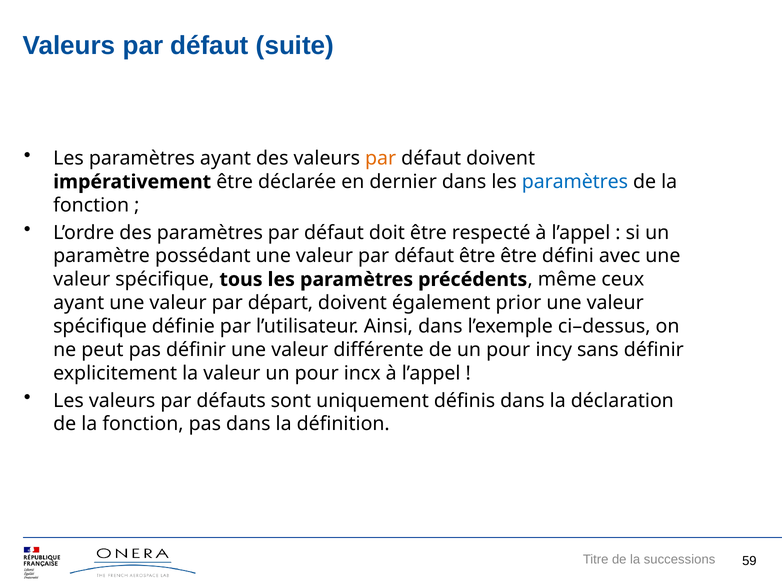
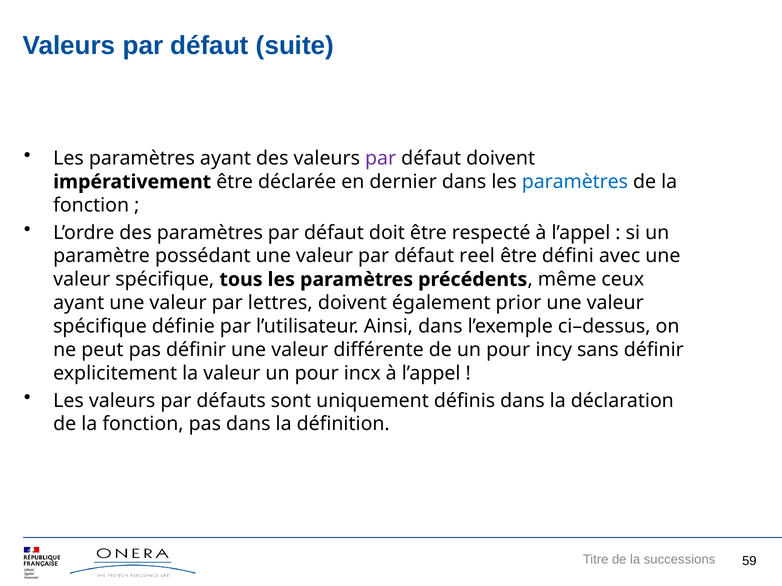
par at (381, 159) colour: orange -> purple
défaut être: être -> reel
départ: départ -> lettres
